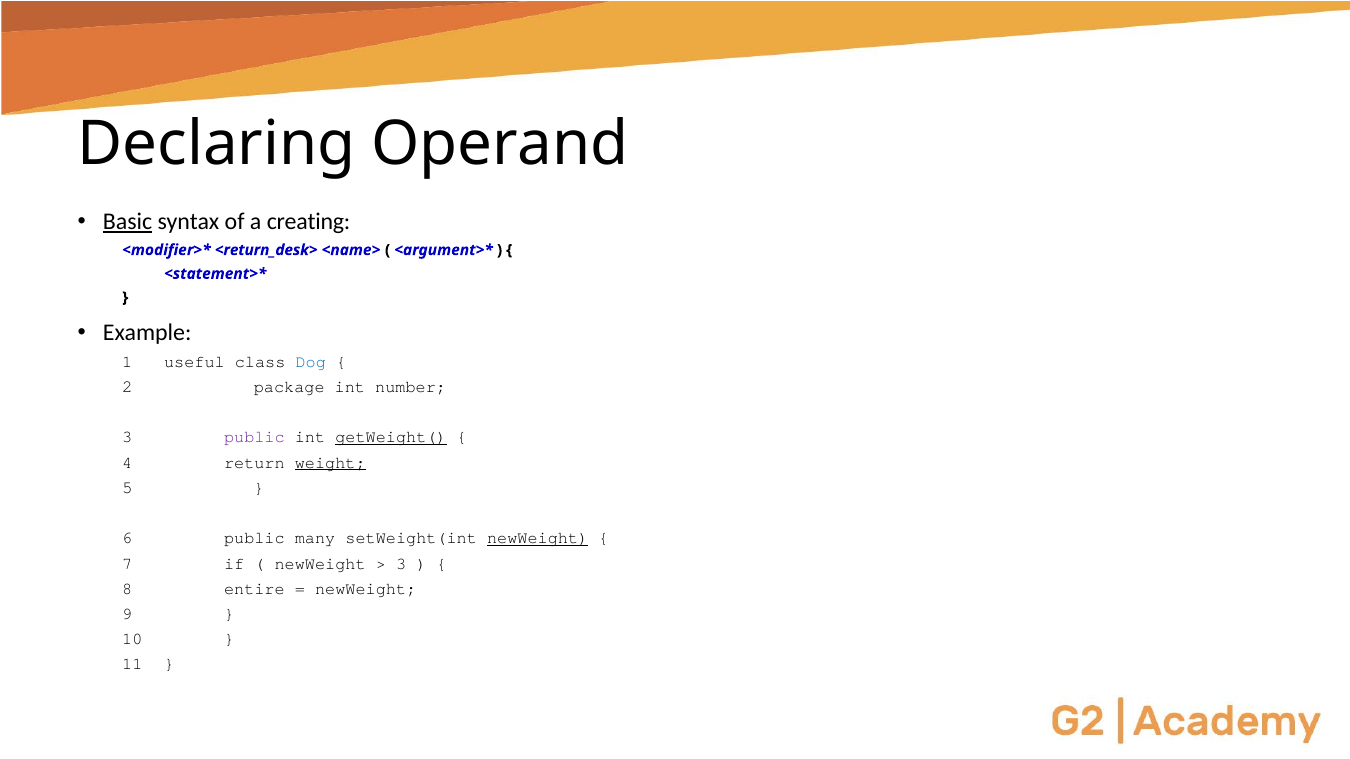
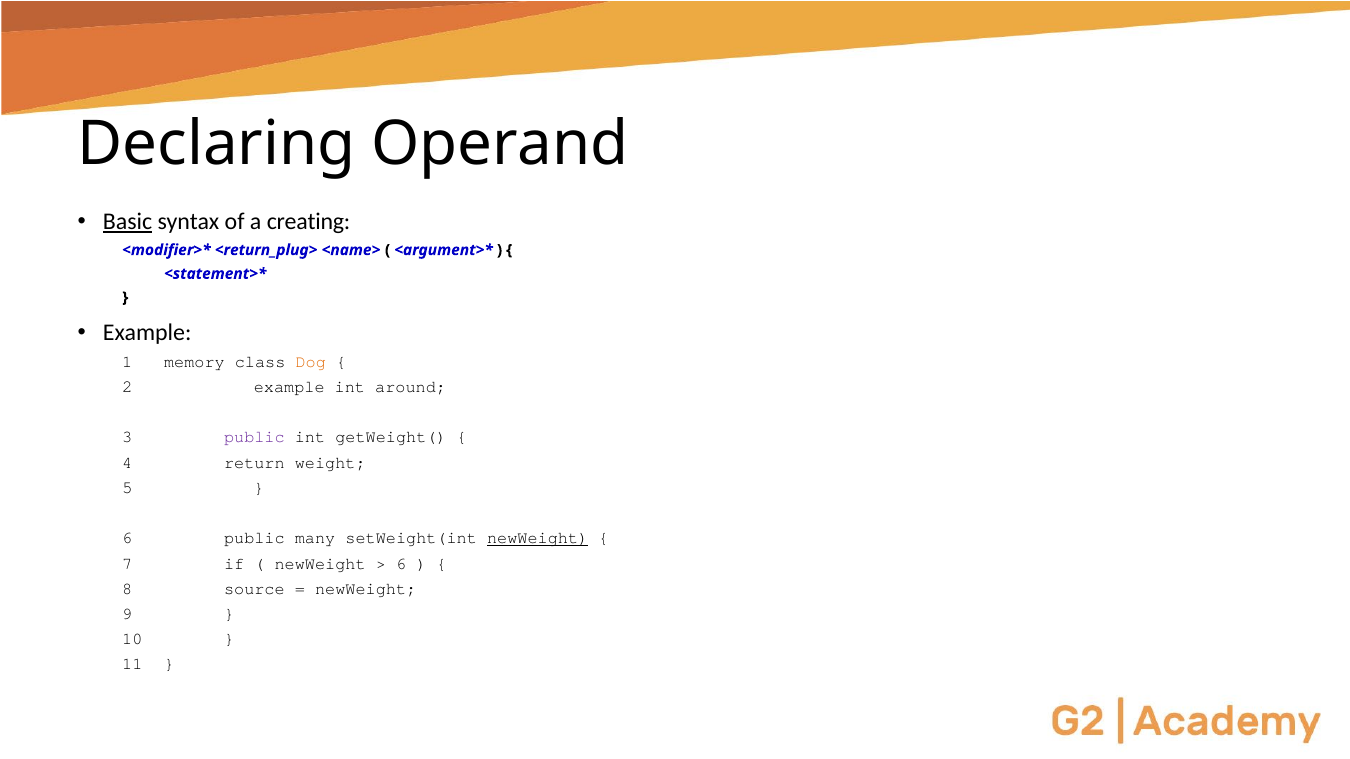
<return_desk>: <return_desk> -> <return_plug>
useful: useful -> memory
Dog colour: blue -> orange
package at (289, 387): package -> example
number: number -> around
getWeight( underline: present -> none
weight underline: present -> none
3 at (401, 564): 3 -> 6
entire: entire -> source
